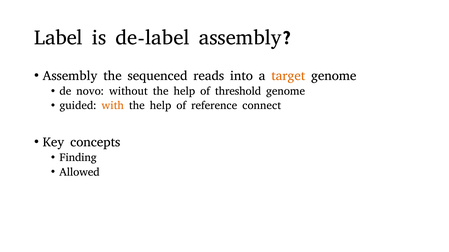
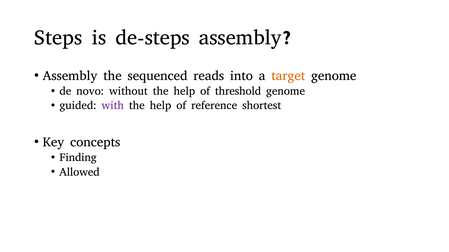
Label: Label -> Steps
de-label: de-label -> de-steps
with colour: orange -> purple
connect: connect -> shortest
